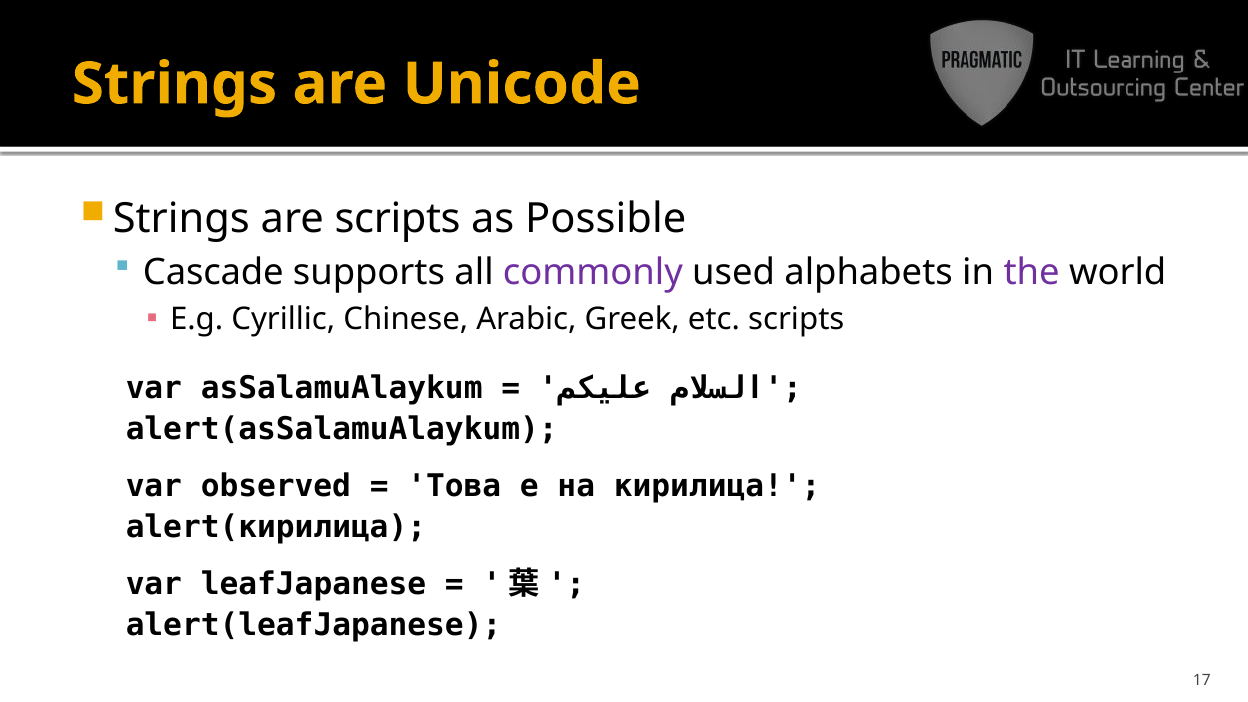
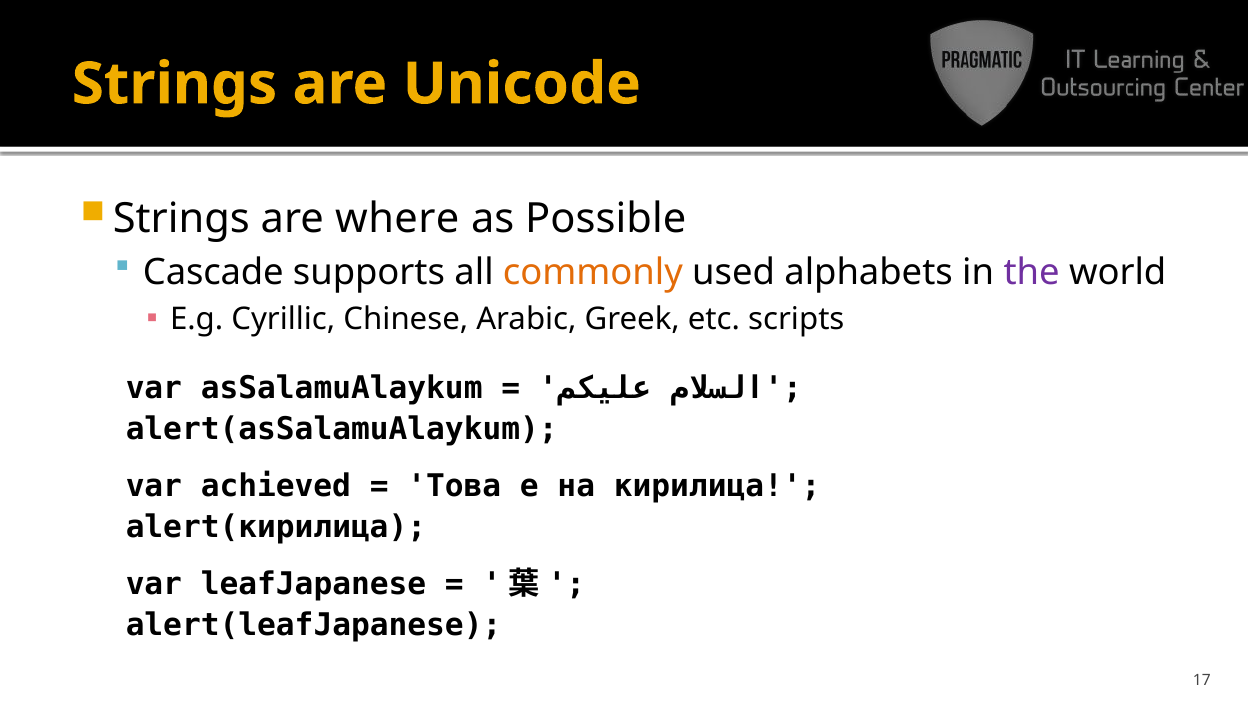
are scripts: scripts -> where
commonly colour: purple -> orange
observed: observed -> achieved
